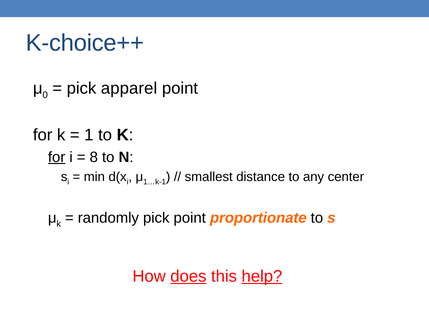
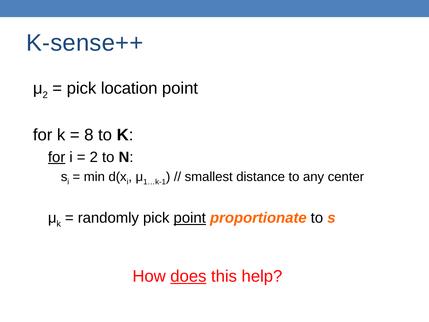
K-choice++: K-choice++ -> K-sense++
0 at (45, 95): 0 -> 2
apparel: apparel -> location
1: 1 -> 8
8 at (94, 157): 8 -> 2
point at (190, 218) underline: none -> present
help underline: present -> none
